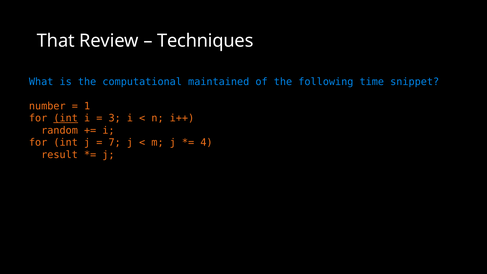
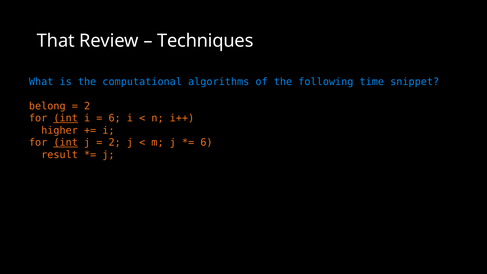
maintained: maintained -> algorithms
number: number -> belong
1 at (87, 106): 1 -> 2
3 at (115, 118): 3 -> 6
random: random -> higher
int at (66, 143) underline: none -> present
7 at (115, 143): 7 -> 2
4 at (206, 143): 4 -> 6
